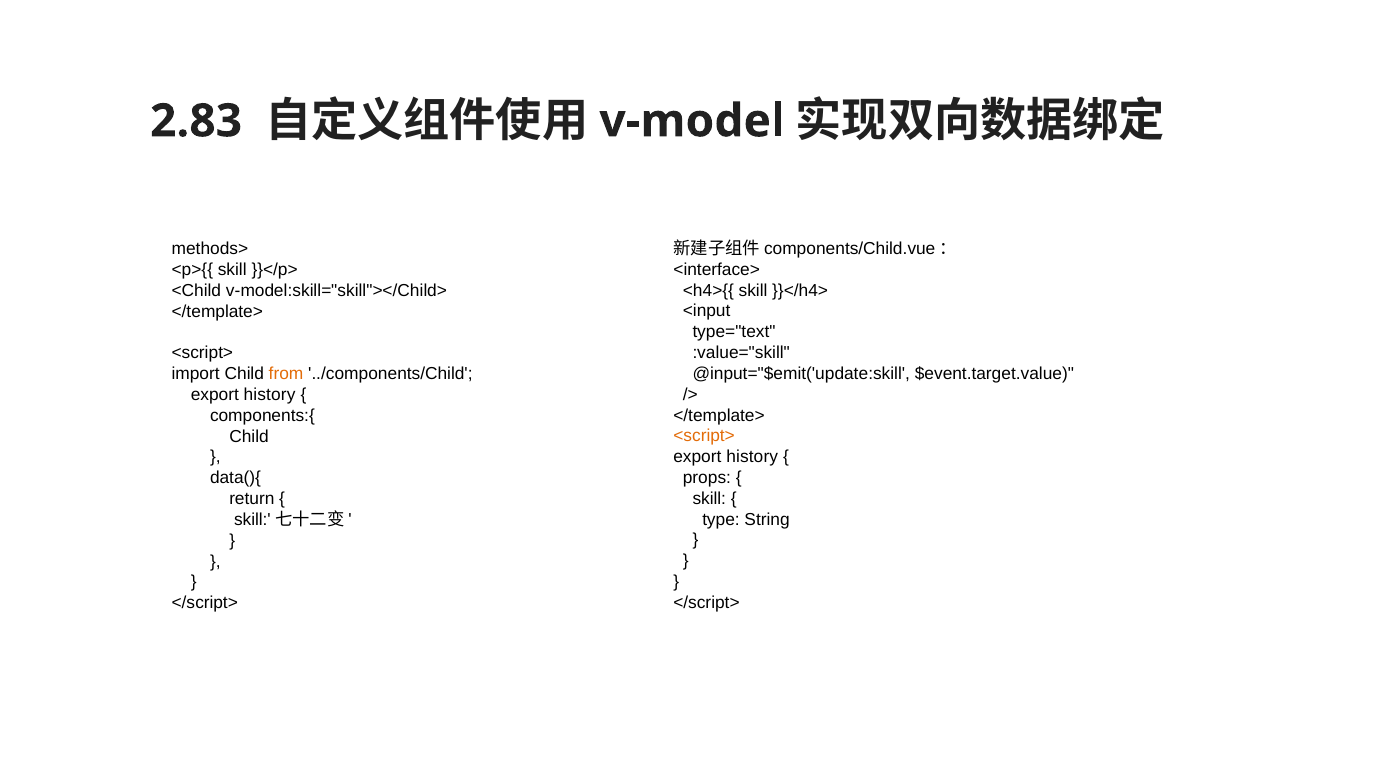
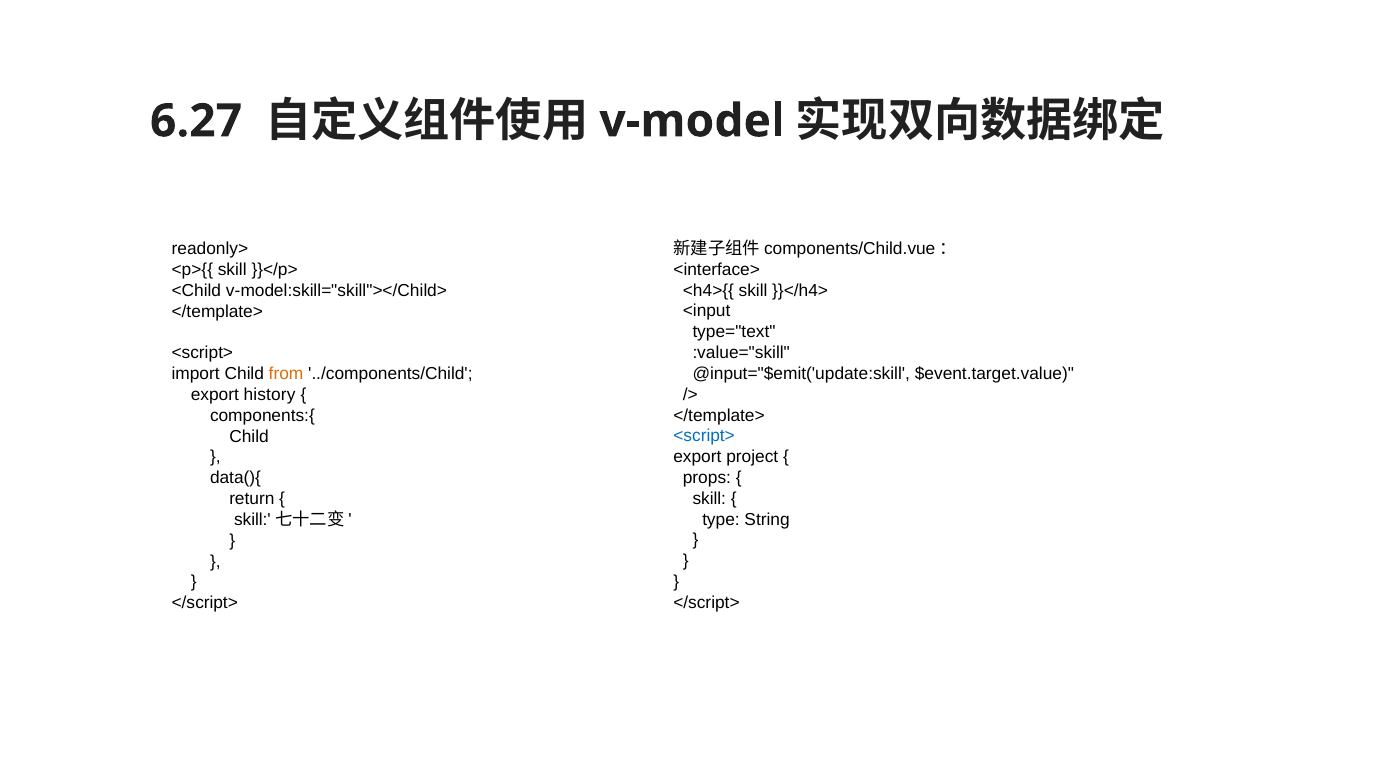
2.83: 2.83 -> 6.27
methods>: methods> -> readonly>
<script> at (704, 436) colour: orange -> blue
history at (752, 457): history -> project
